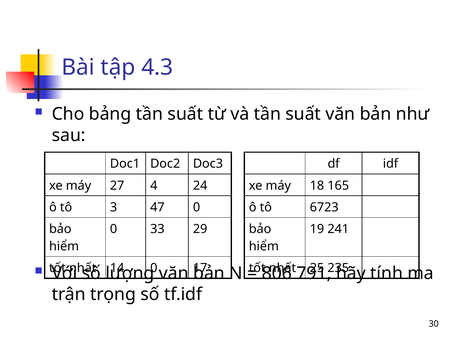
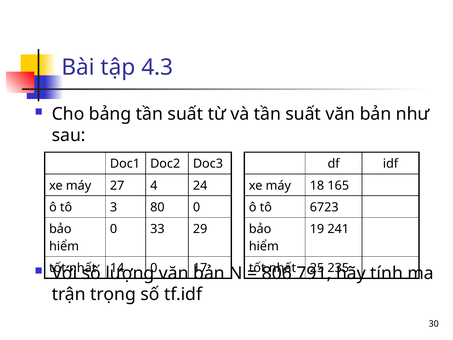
47: 47 -> 80
